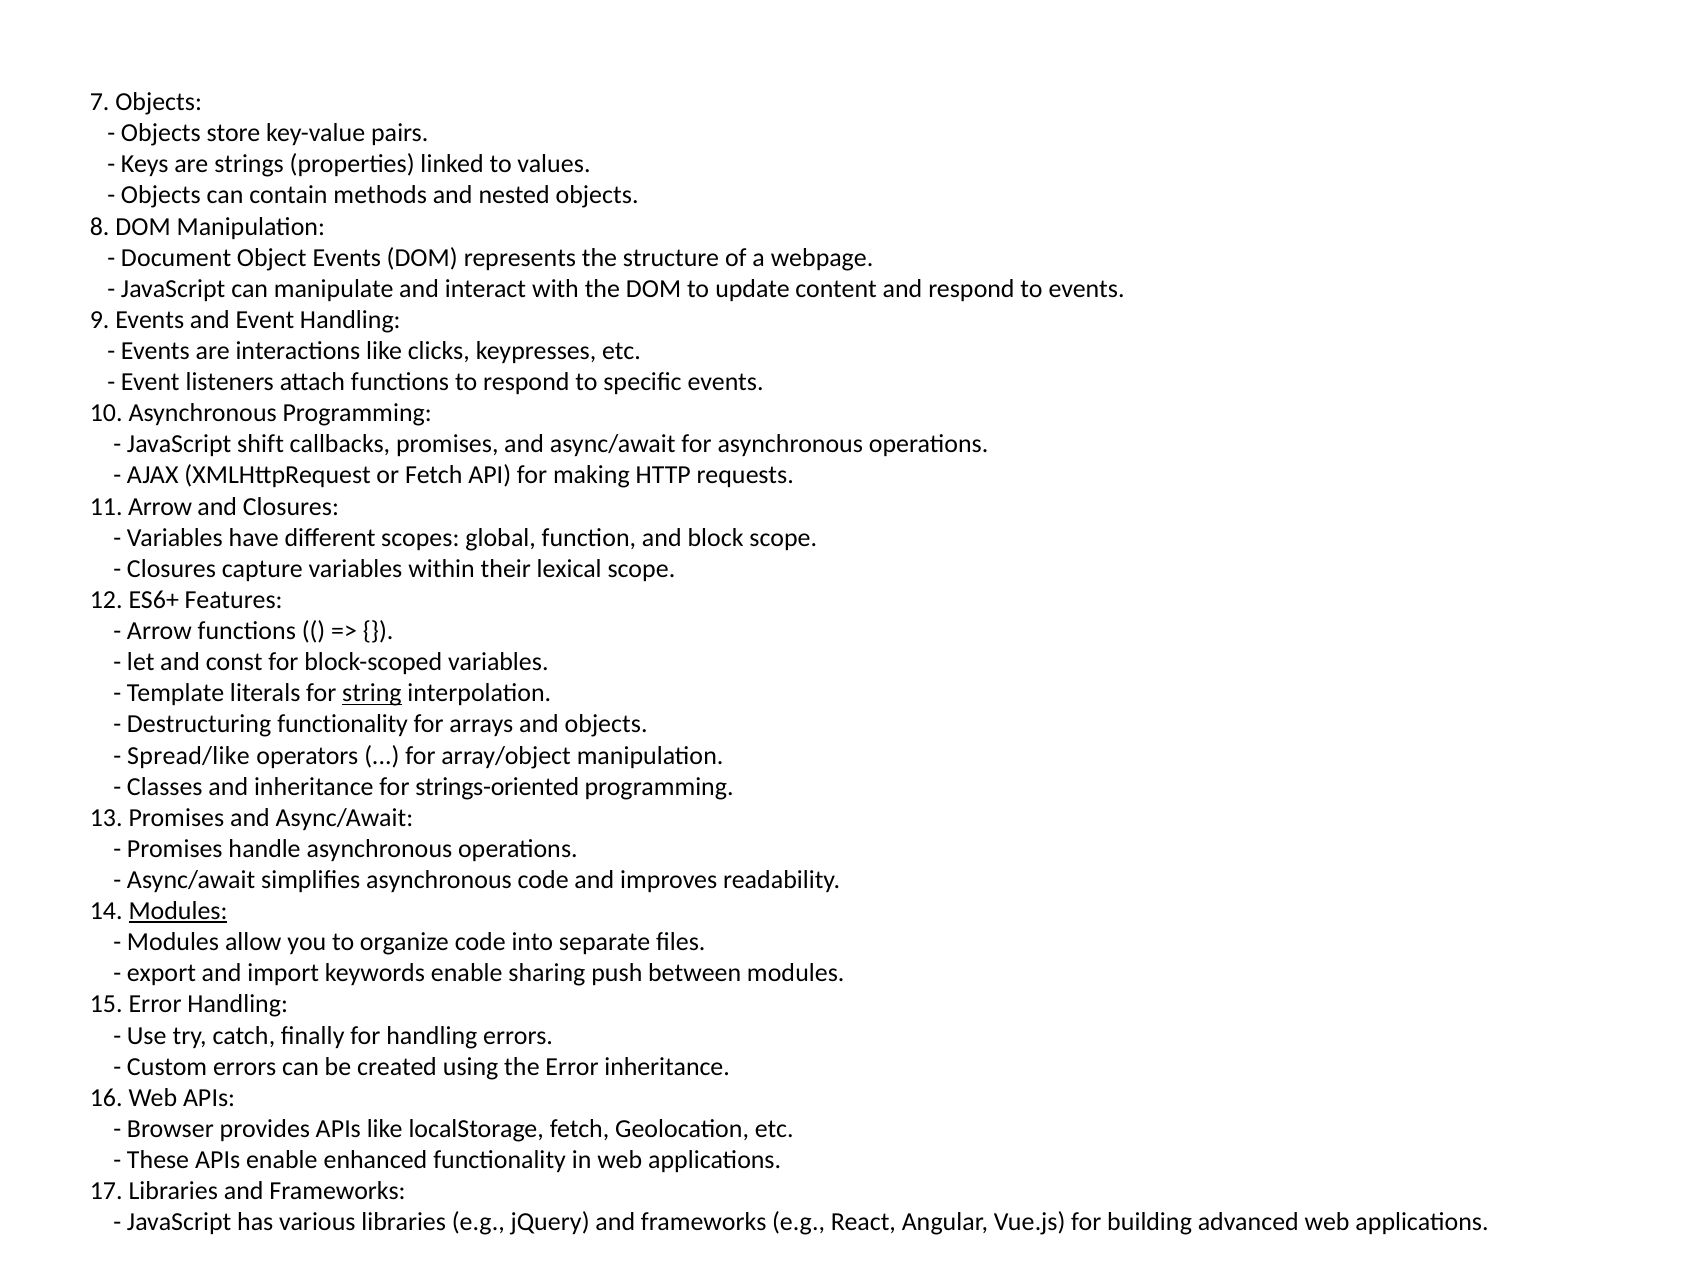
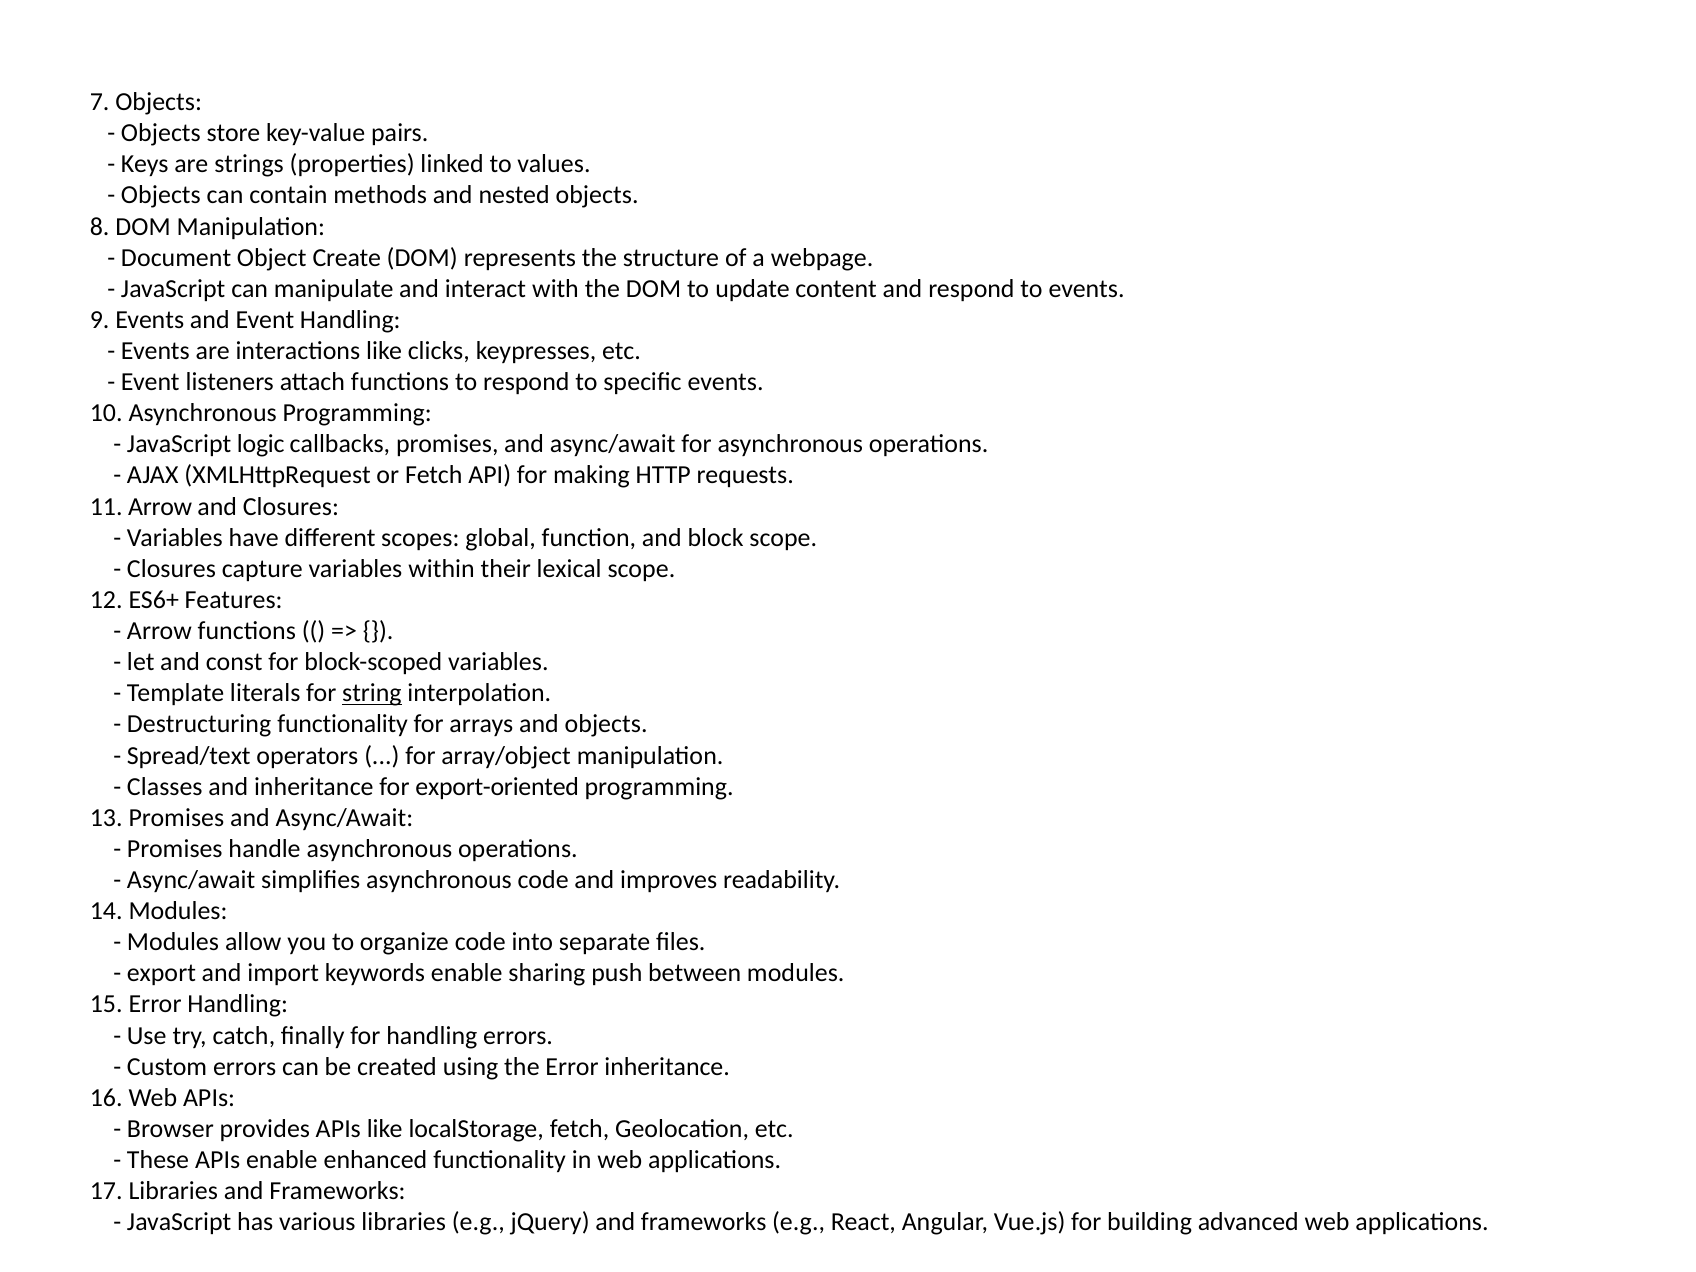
Object Events: Events -> Create
shift: shift -> logic
Spread/like: Spread/like -> Spread/text
strings-oriented: strings-oriented -> export-oriented
Modules at (178, 911) underline: present -> none
